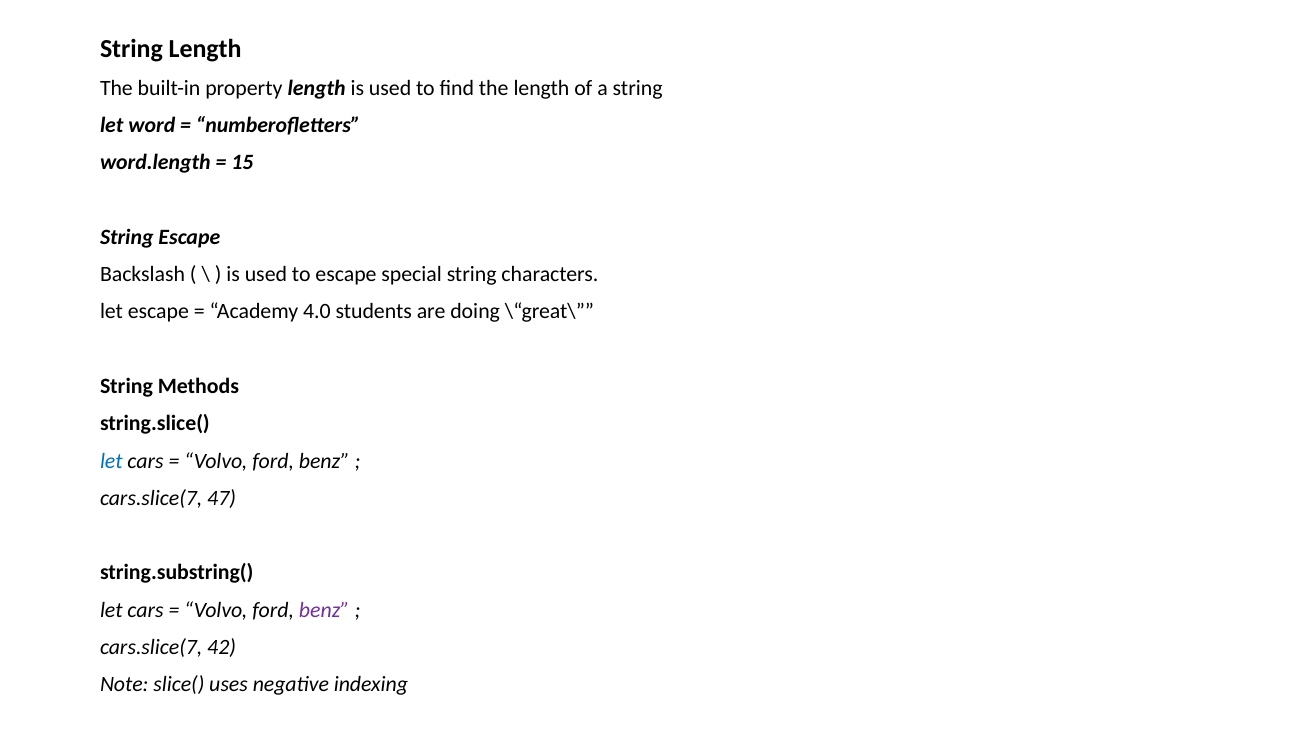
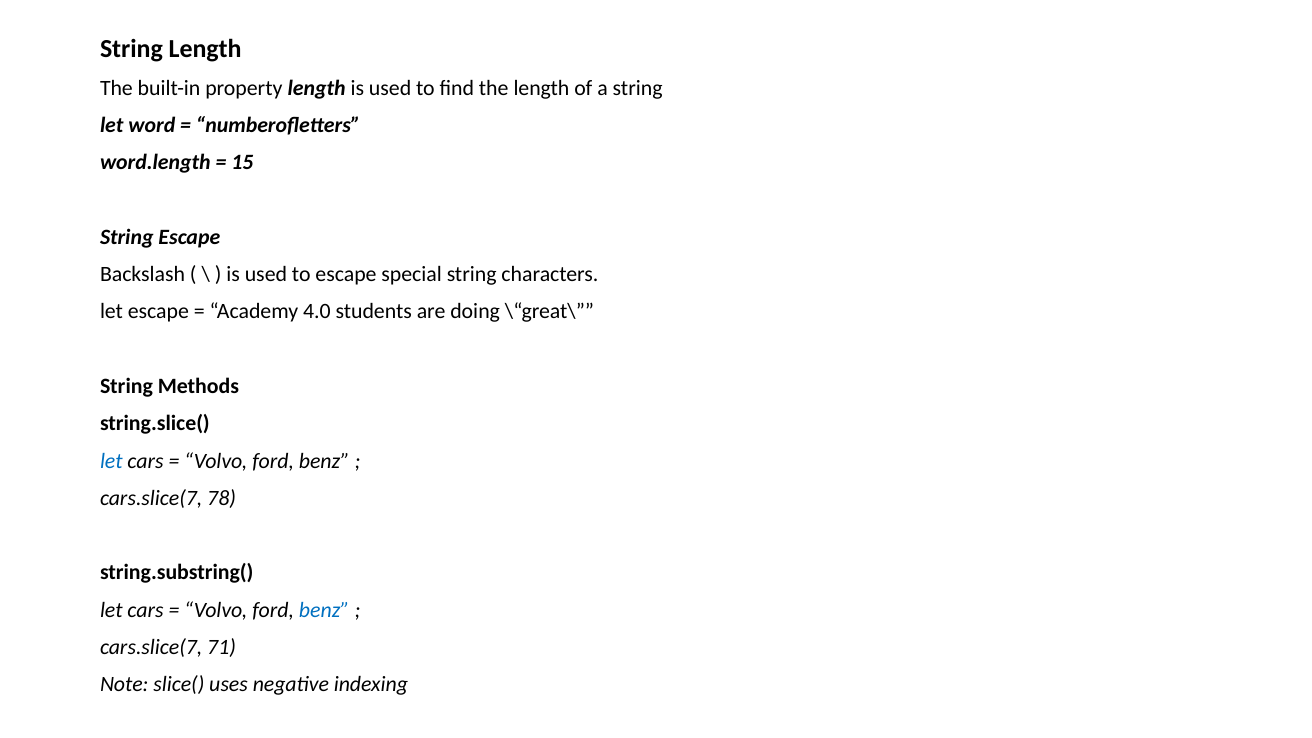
47: 47 -> 78
benz at (324, 610) colour: purple -> blue
42: 42 -> 71
